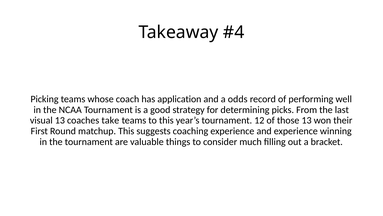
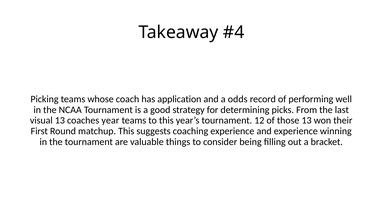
take: take -> year
much: much -> being
